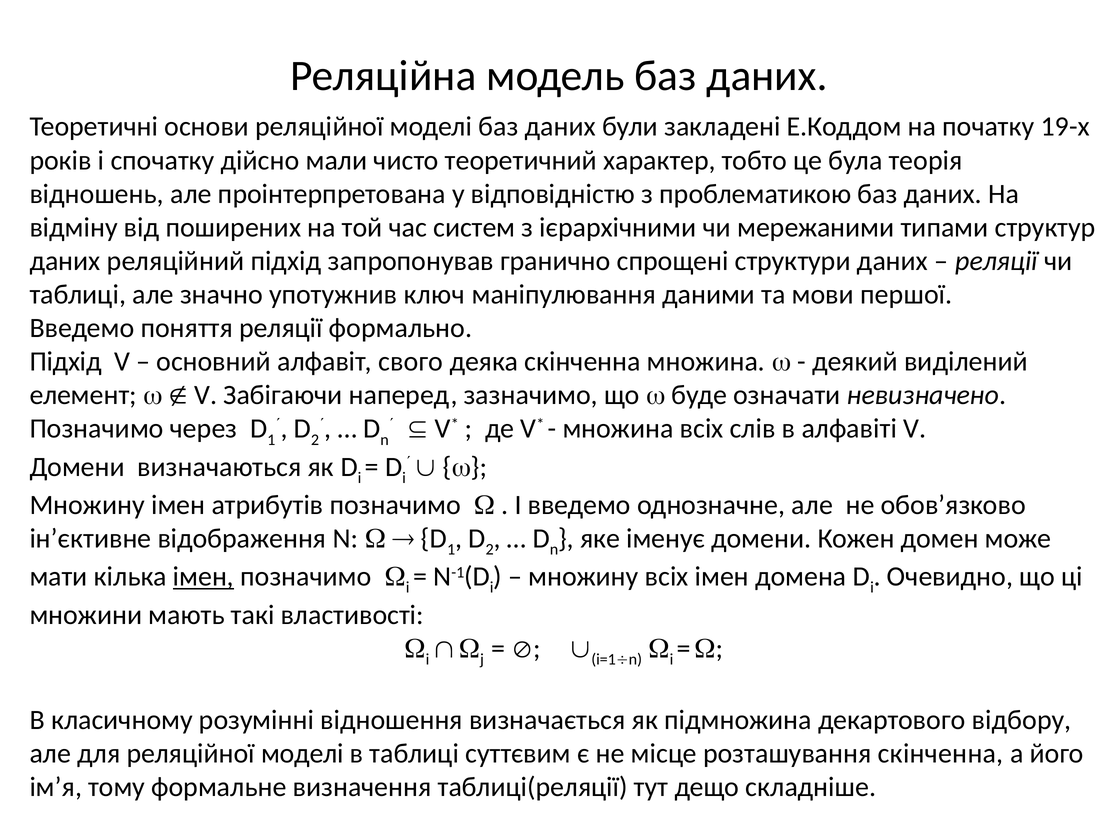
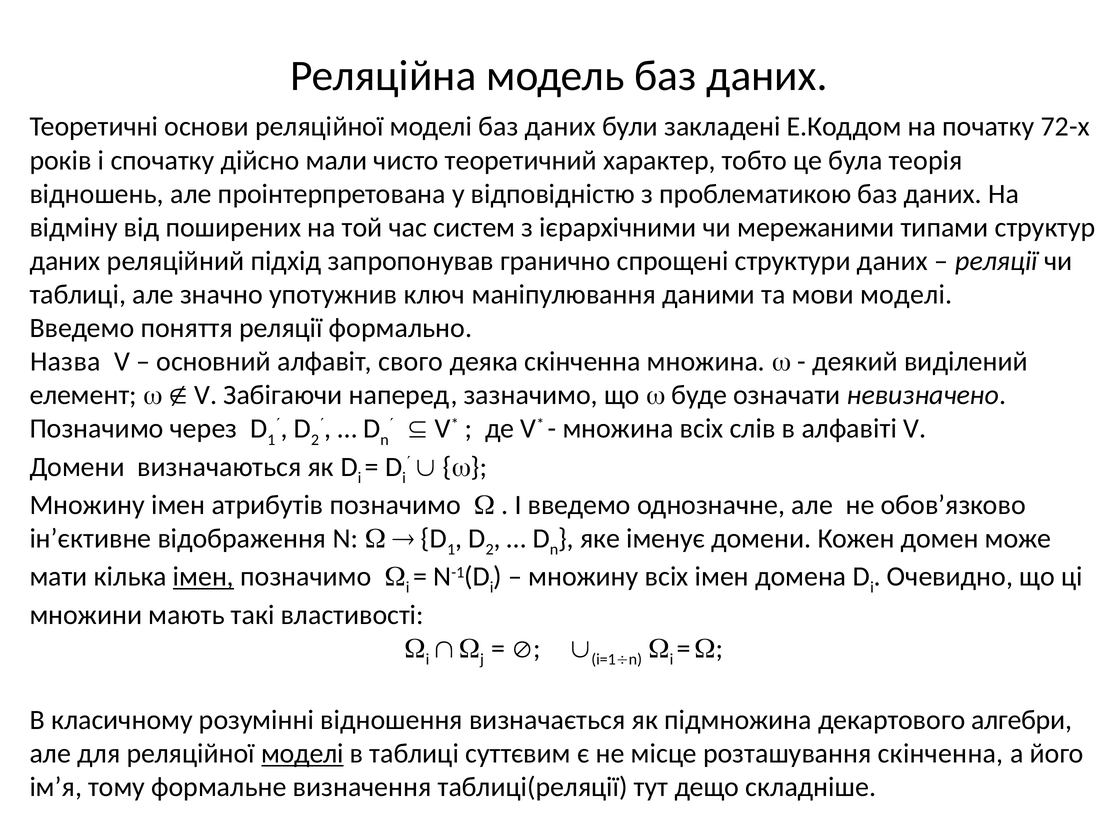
19-х: 19-х -> 72-х
мови першої: першої -> моделі
Підхід at (66, 361): Підхід -> Назва
відбору: відбору -> алгебри
моделі at (303, 753) underline: none -> present
